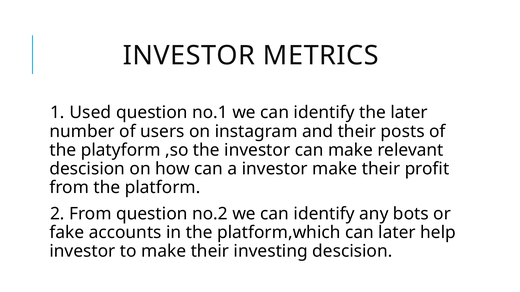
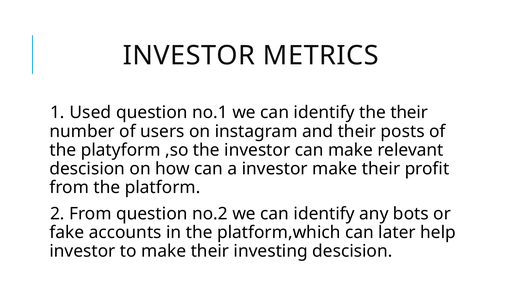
the later: later -> their
